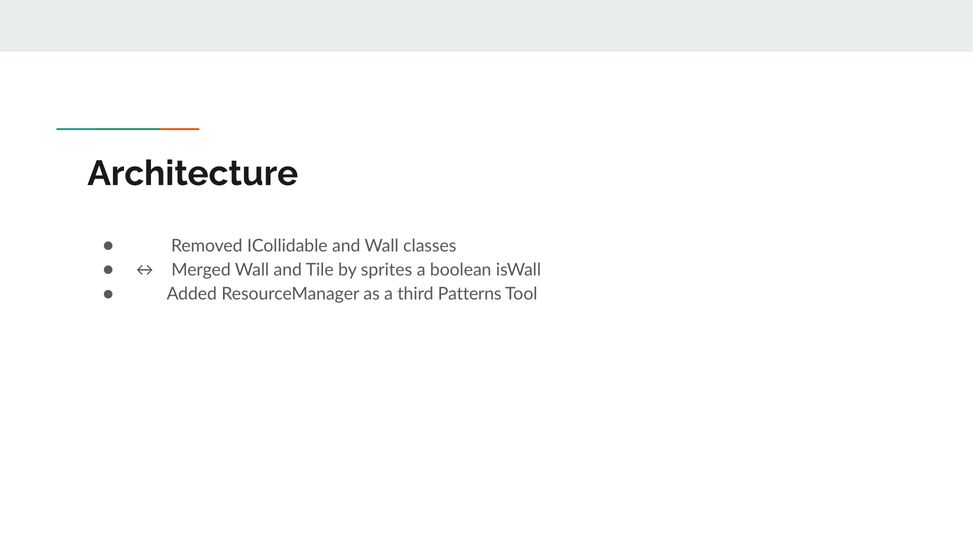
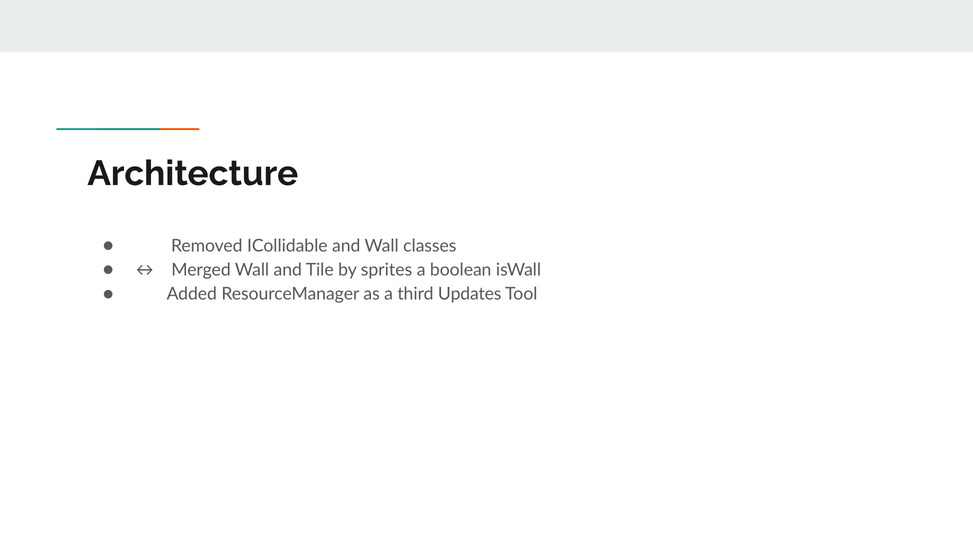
Patterns: Patterns -> Updates
